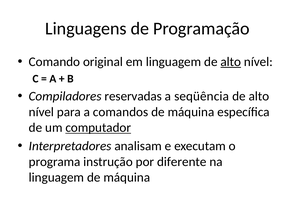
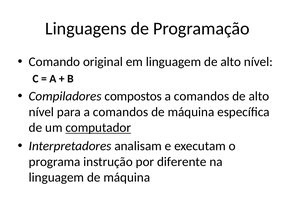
alto at (231, 62) underline: present -> none
reservadas: reservadas -> compostos
seqüência at (202, 96): seqüência -> comandos
